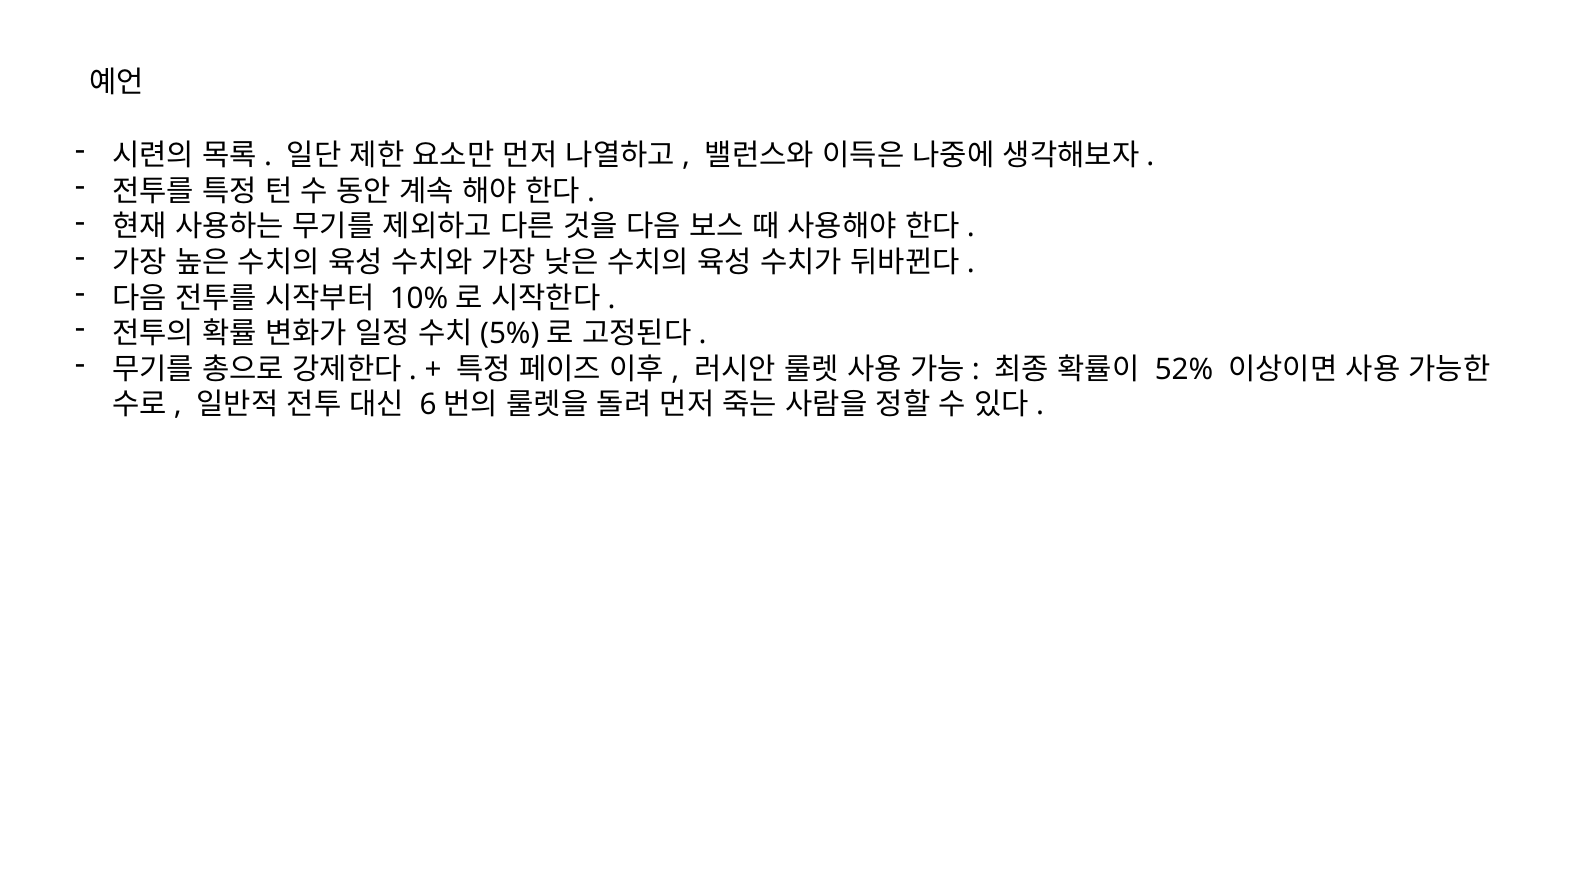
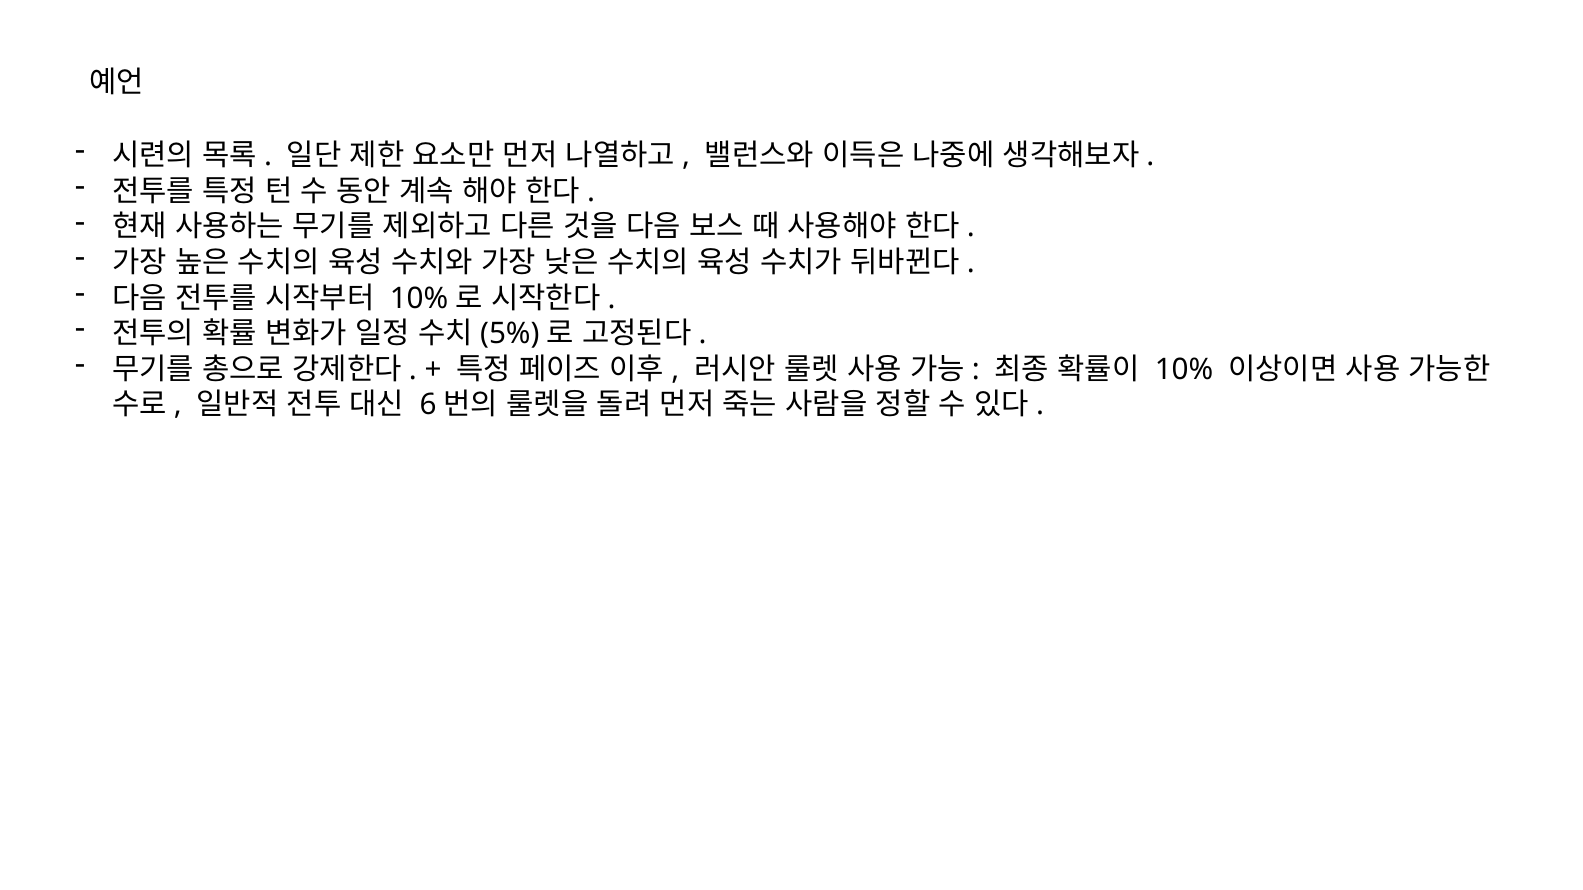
52%: 52% -> 10%
